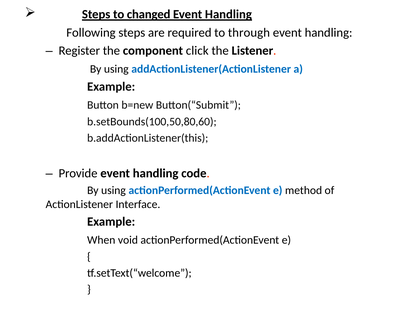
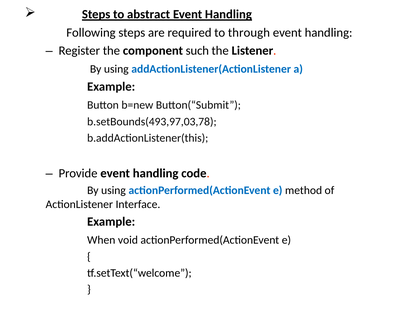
changed: changed -> abstract
click: click -> such
b.setBounds(100,50,80,60: b.setBounds(100,50,80,60 -> b.setBounds(493,97,03,78
